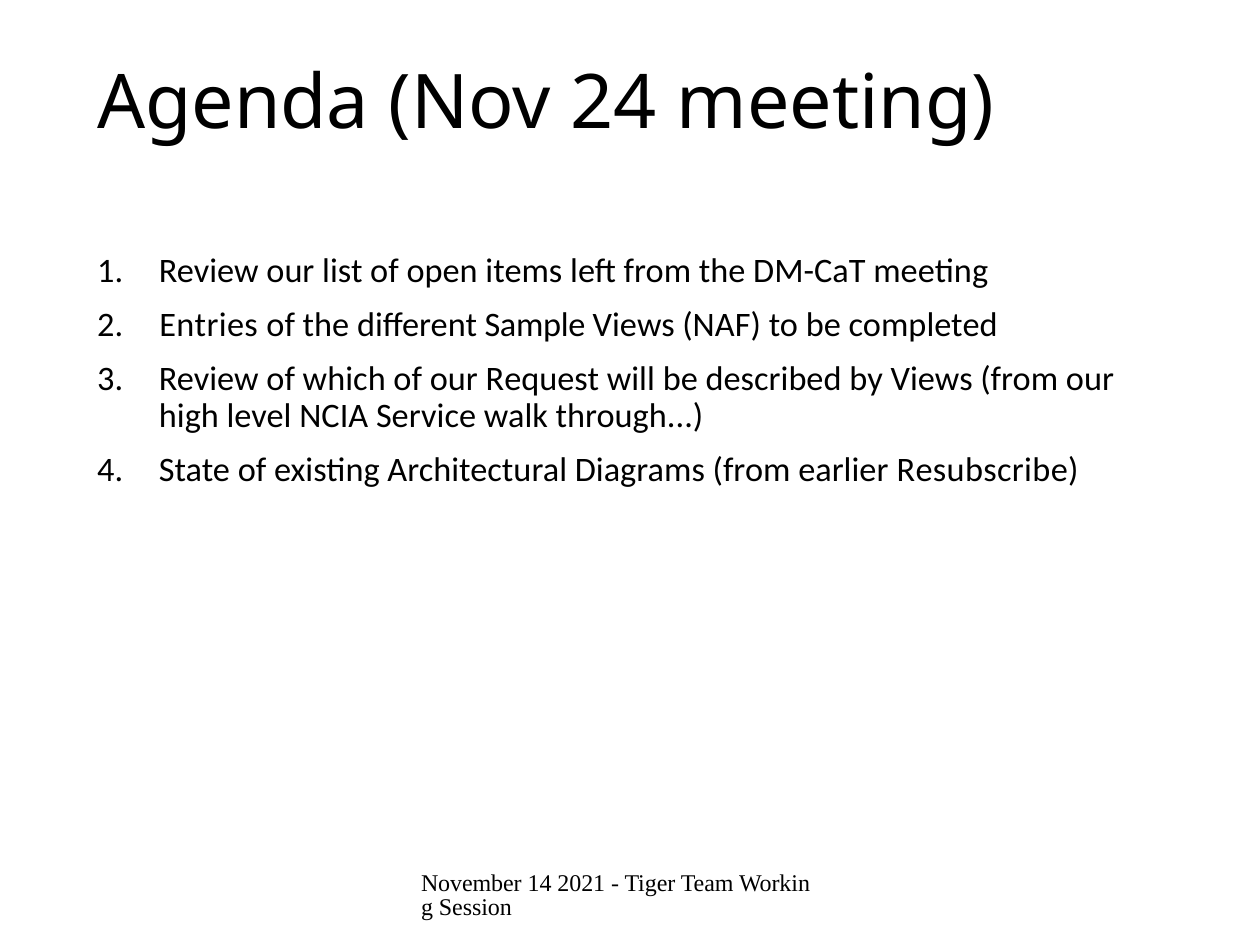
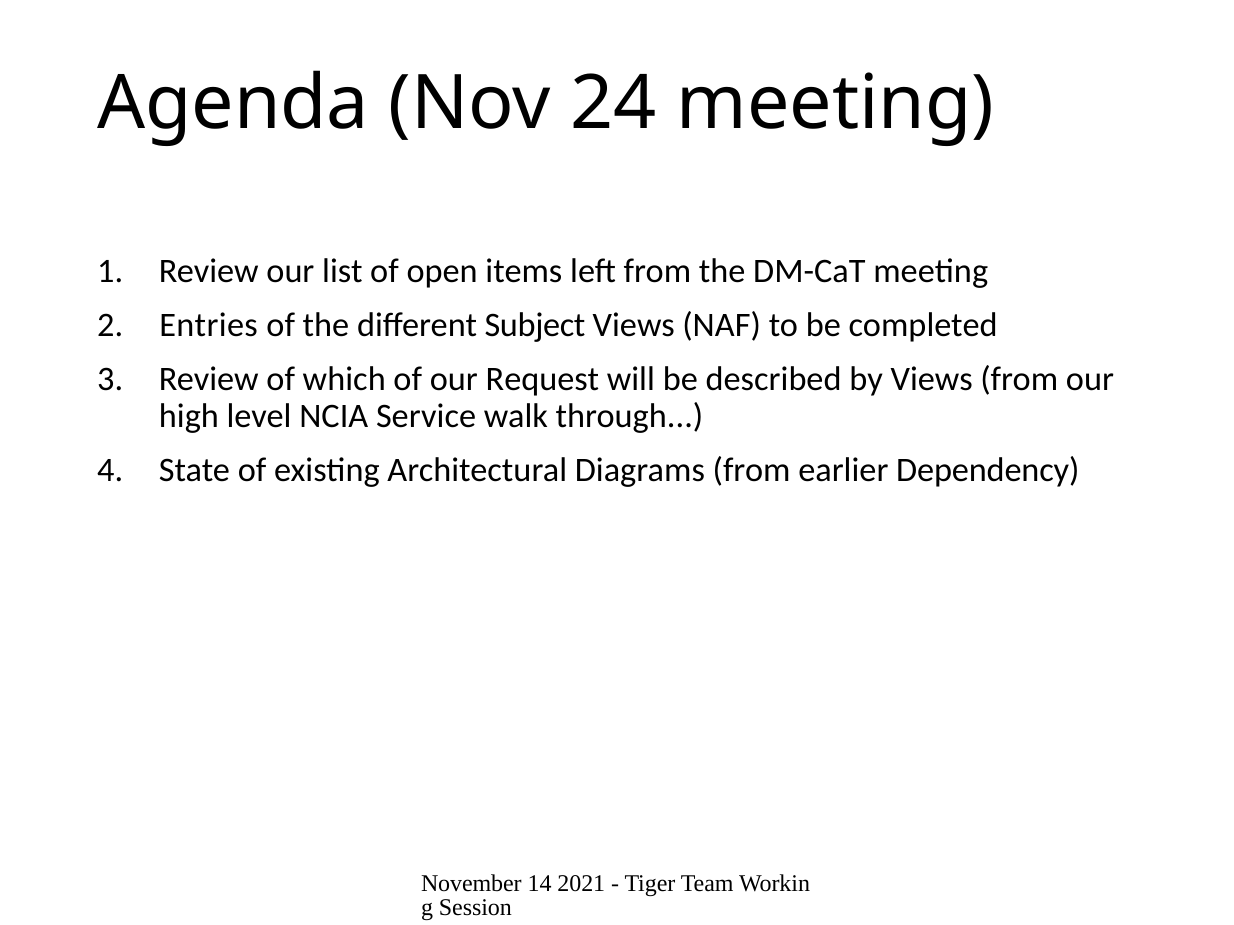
Sample: Sample -> Subject
Resubscribe: Resubscribe -> Dependency
